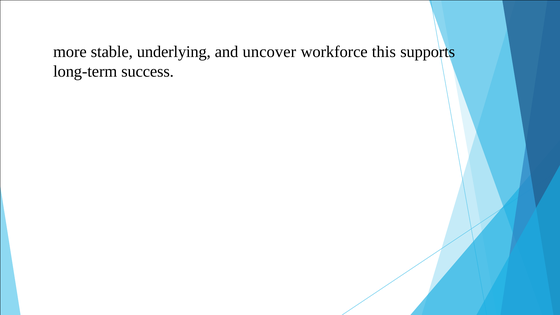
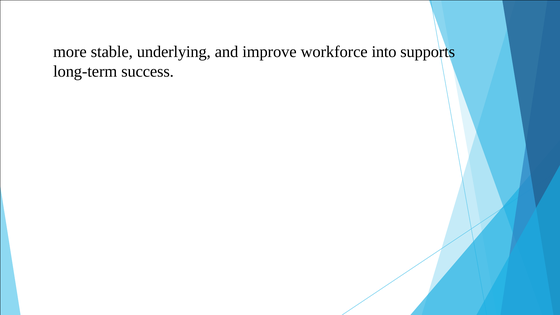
uncover: uncover -> improve
this: this -> into
